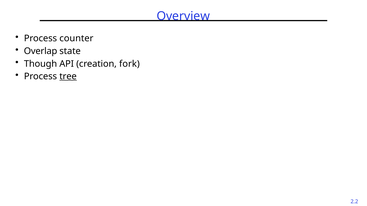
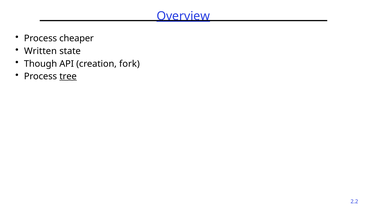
Overview underline: none -> present
counter: counter -> cheaper
Overlap: Overlap -> Written
